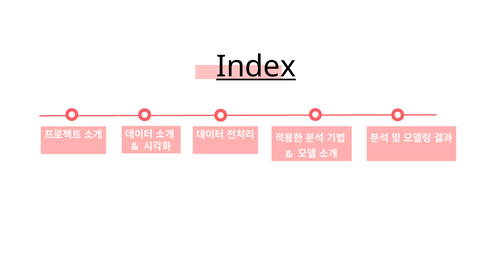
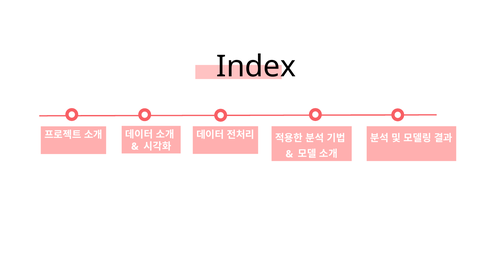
Index underline: present -> none
